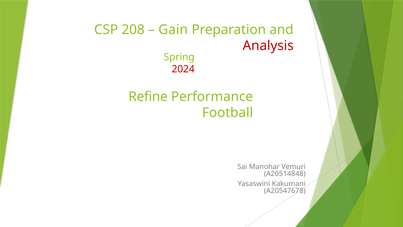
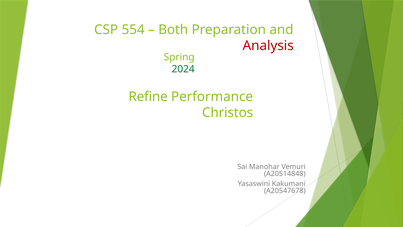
208: 208 -> 554
Gain: Gain -> Both
2024 colour: red -> green
Football: Football -> Christos
